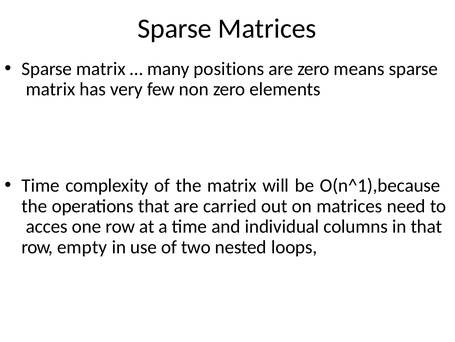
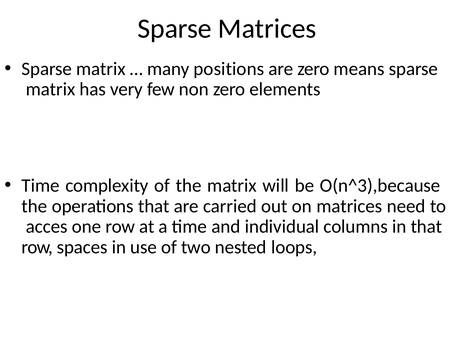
O(n^1),because: O(n^1),because -> O(n^3),because
empty: empty -> spaces
